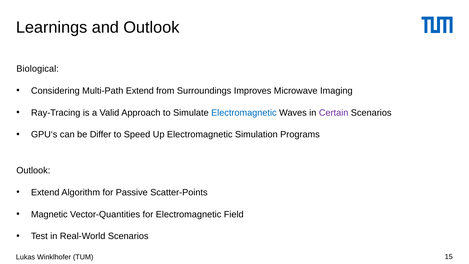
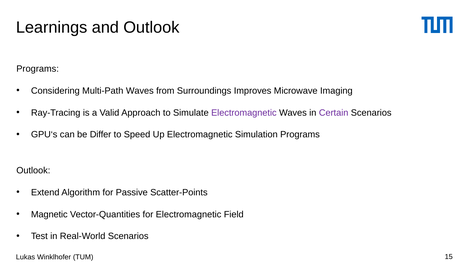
Biological at (38, 69): Biological -> Programs
Multi-Path Extend: Extend -> Waves
Electromagnetic at (244, 113) colour: blue -> purple
